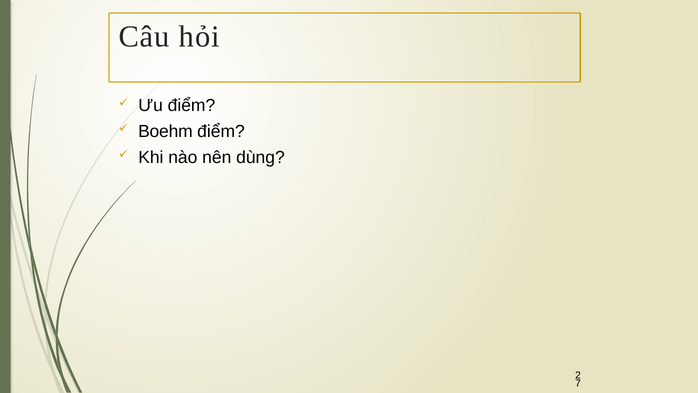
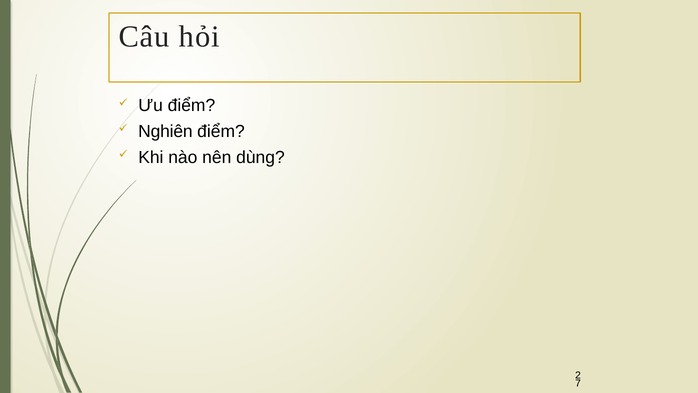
Boehm: Boehm -> Nghiên
